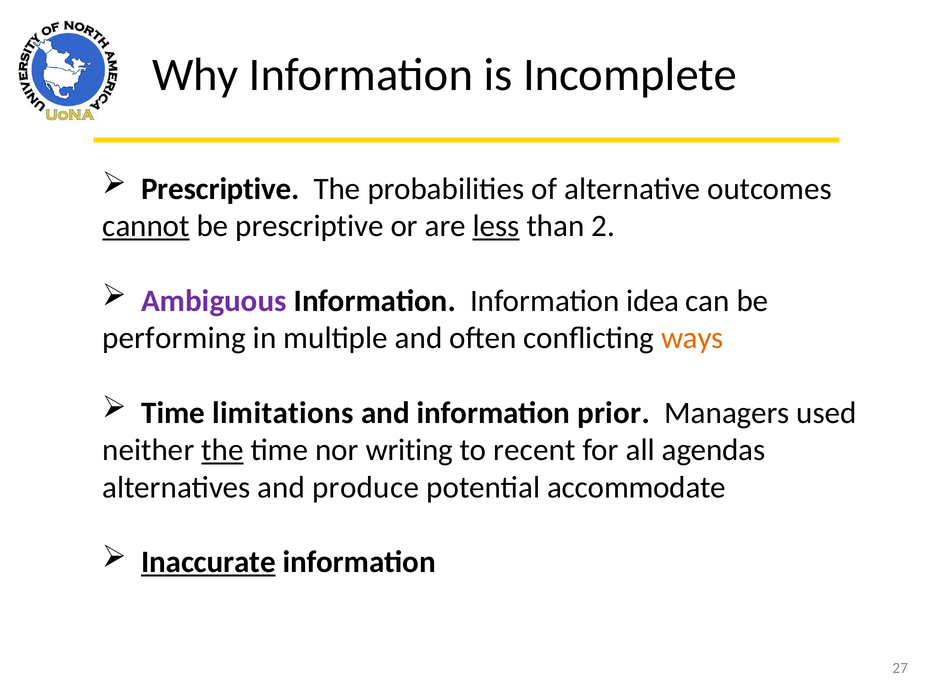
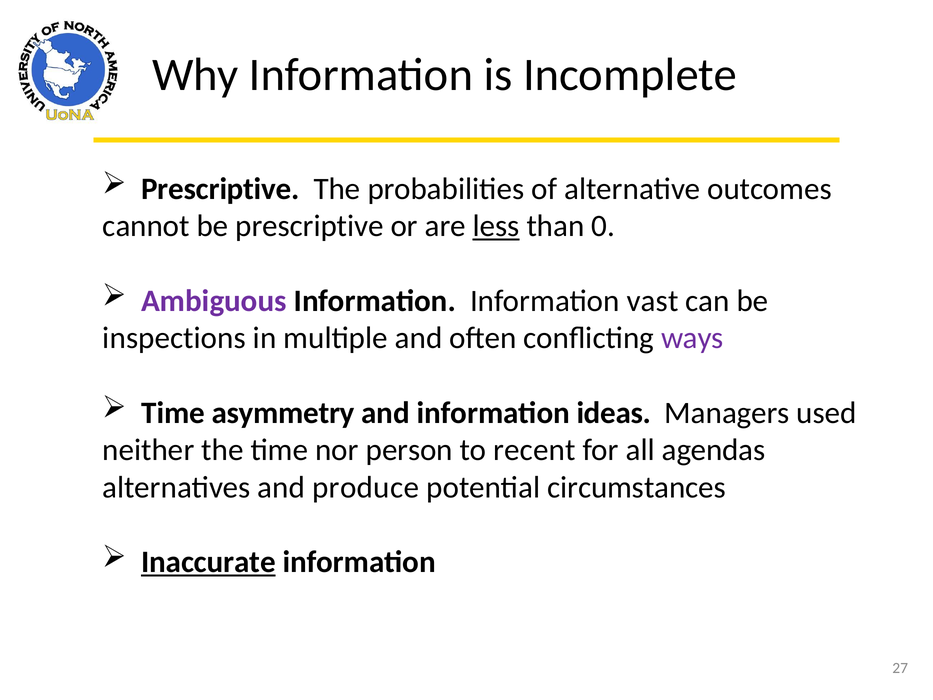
cannot underline: present -> none
2: 2 -> 0
idea: idea -> vast
performing: performing -> inspections
ways colour: orange -> purple
limitations: limitations -> asymmetry
prior: prior -> ideas
the at (223, 450) underline: present -> none
writing: writing -> person
accommodate: accommodate -> circumstances
